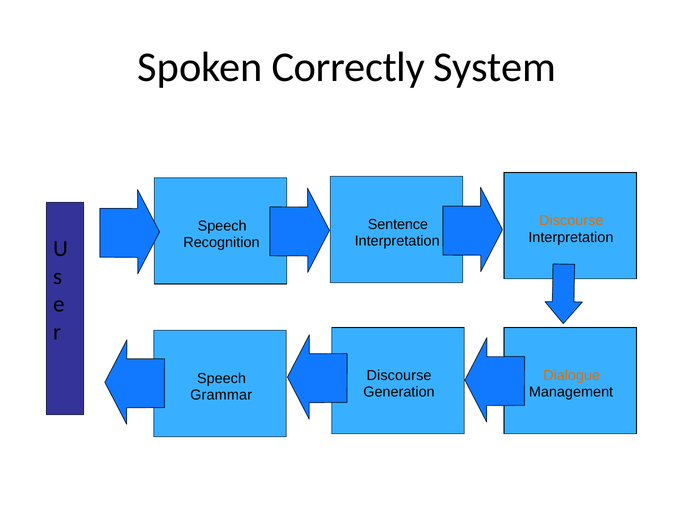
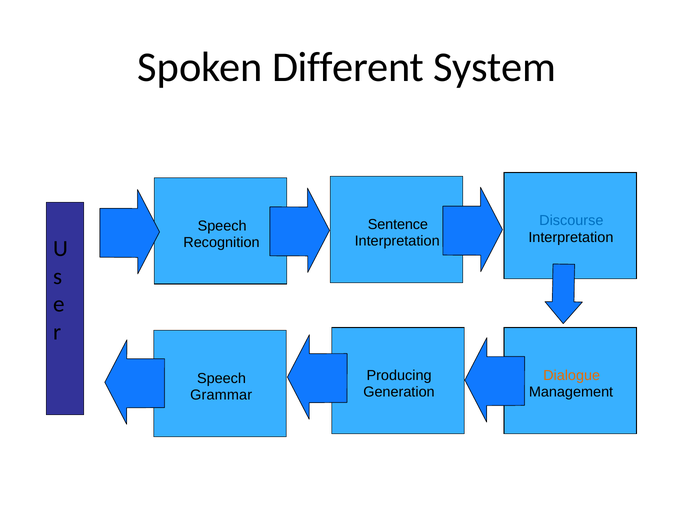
Correctly: Correctly -> Different
Discourse at (571, 221) colour: orange -> blue
Discourse at (399, 376): Discourse -> Producing
